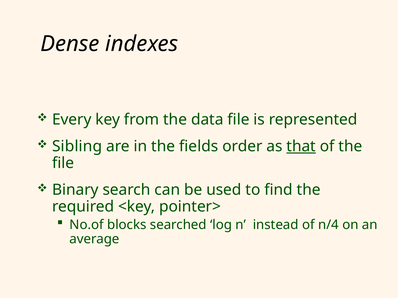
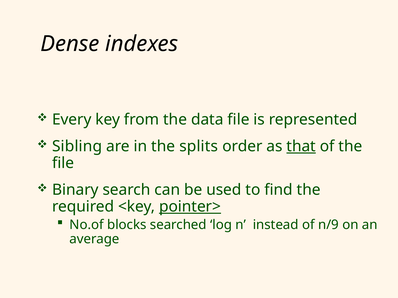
fields: fields -> splits
pointer> underline: none -> present
n/4: n/4 -> n/9
